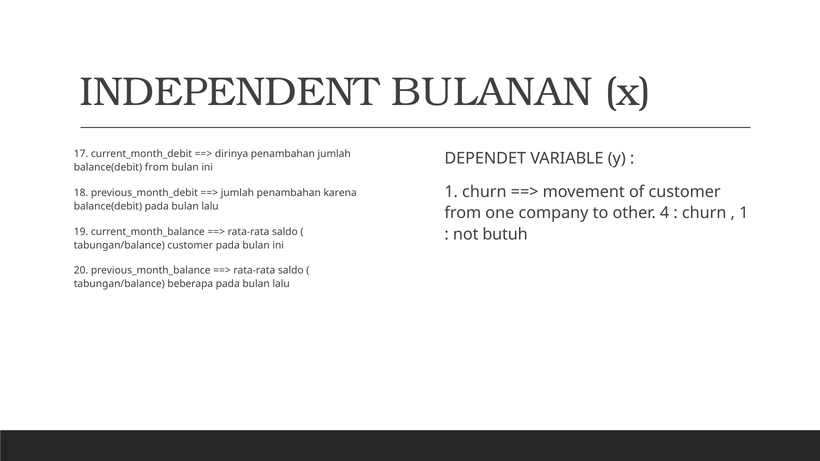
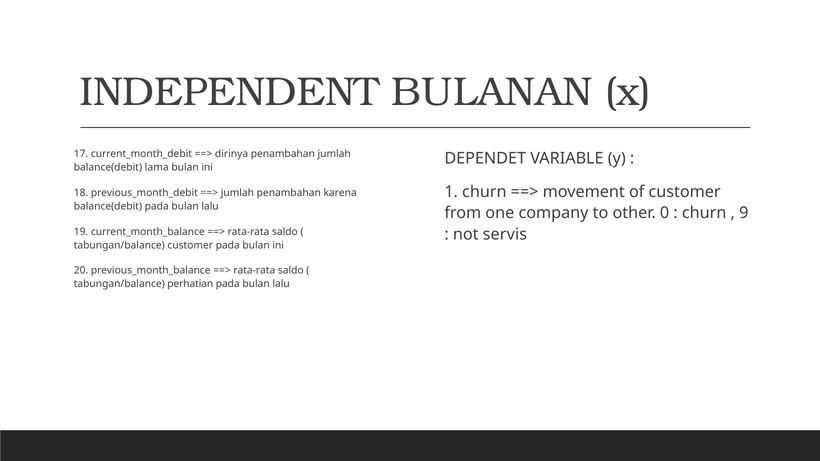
balance(debit from: from -> lama
4: 4 -> 0
1 at (744, 213): 1 -> 9
butuh: butuh -> servis
beberapa: beberapa -> perhatian
